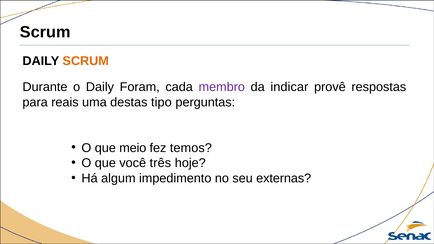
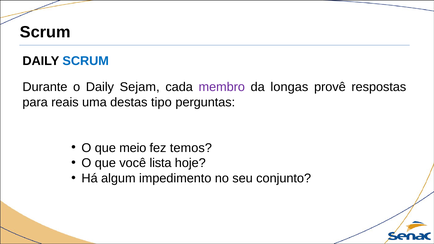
SCRUM at (86, 61) colour: orange -> blue
Foram: Foram -> Sejam
indicar: indicar -> longas
três: três -> lista
externas: externas -> conjunto
